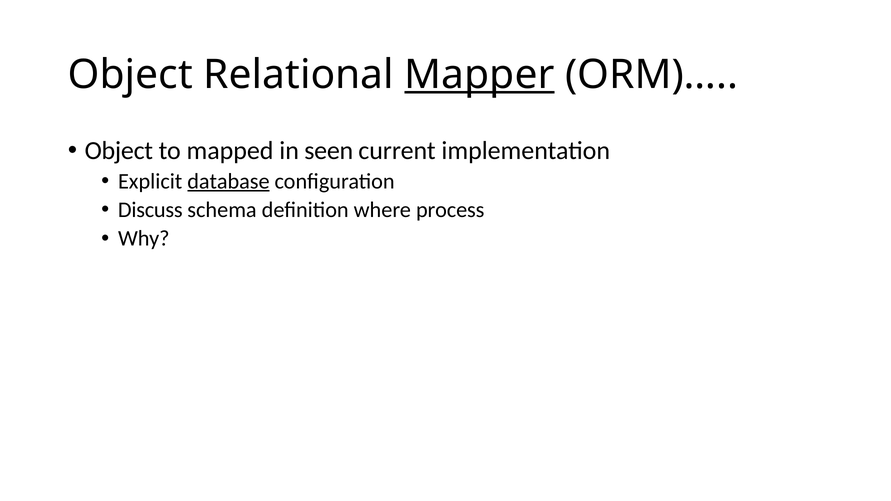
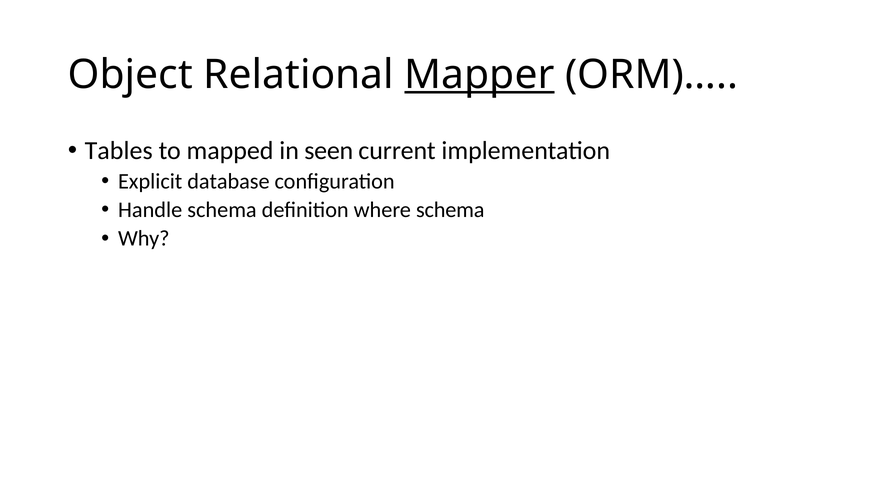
Object at (119, 151): Object -> Tables
database underline: present -> none
Discuss: Discuss -> Handle
where process: process -> schema
